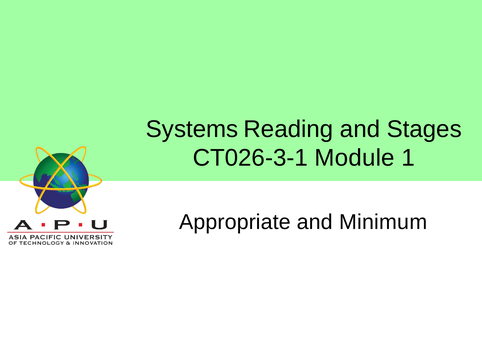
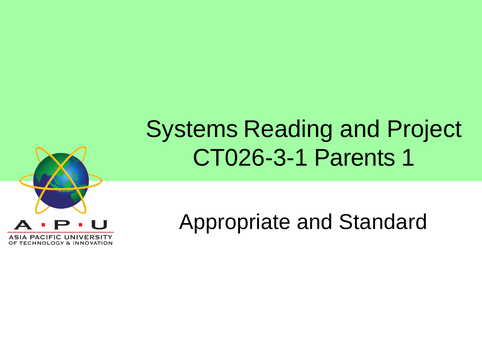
Stages: Stages -> Project
Module: Module -> Parents
Minimum: Minimum -> Standard
